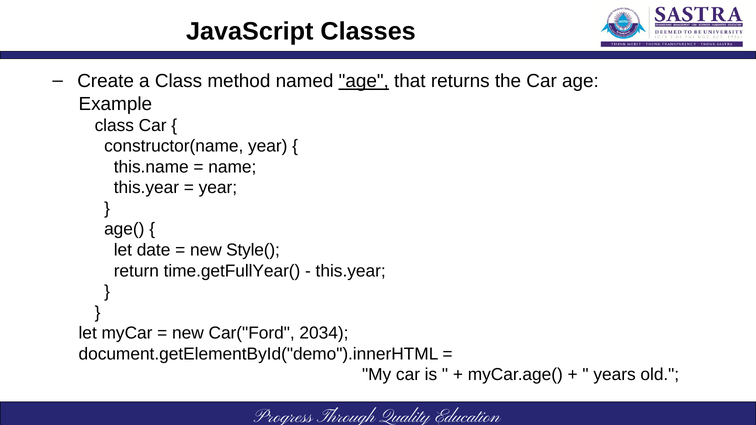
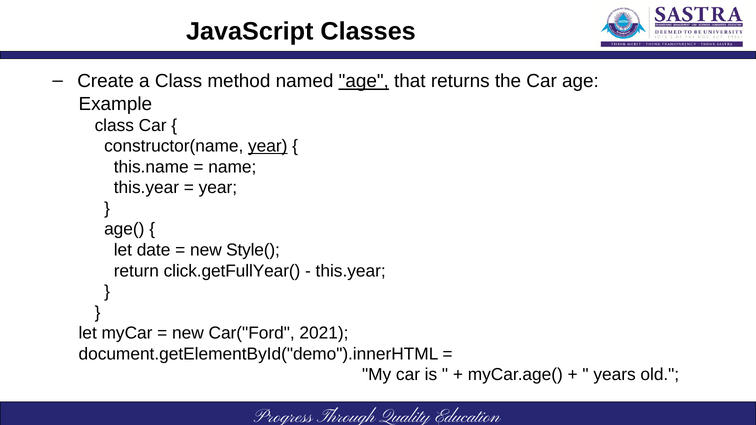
year at (268, 146) underline: none -> present
time.getFullYear(: time.getFullYear( -> click.getFullYear(
2034: 2034 -> 2021
